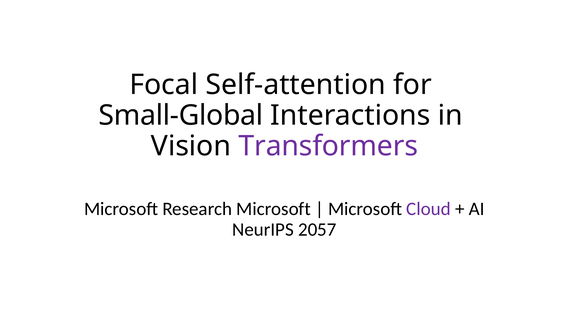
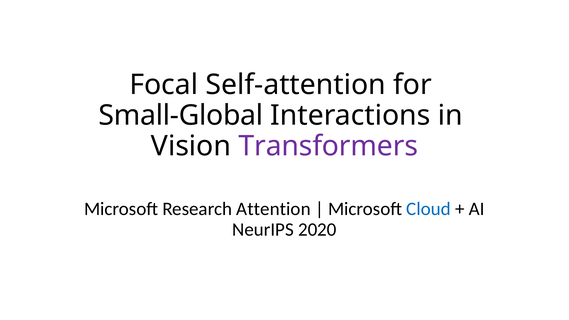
Research Microsoft: Microsoft -> Attention
Cloud colour: purple -> blue
2057: 2057 -> 2020
